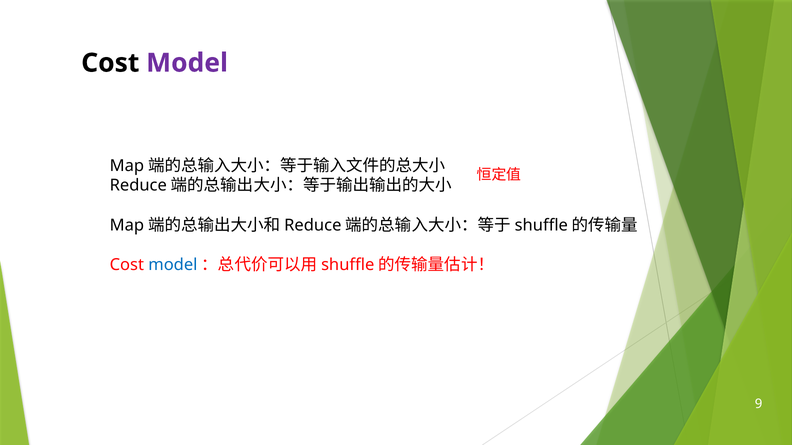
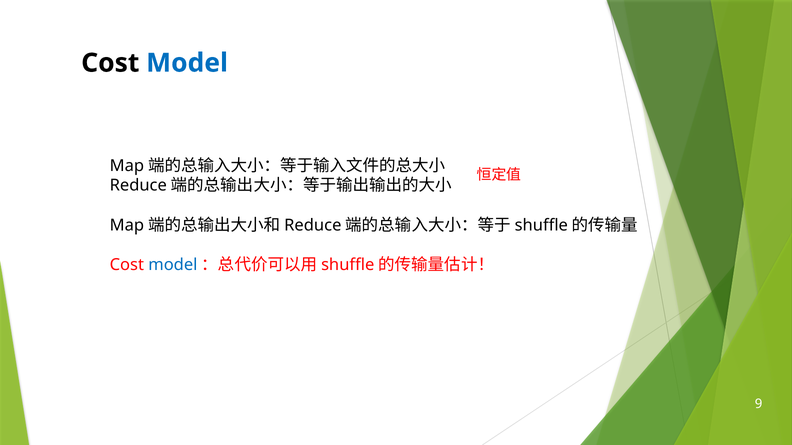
Model at (187, 63) colour: purple -> blue
